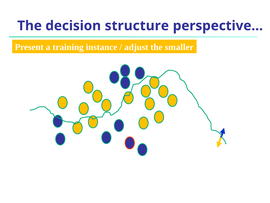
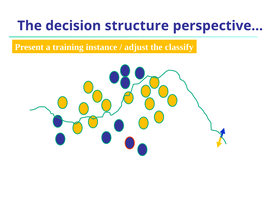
smaller: smaller -> classify
